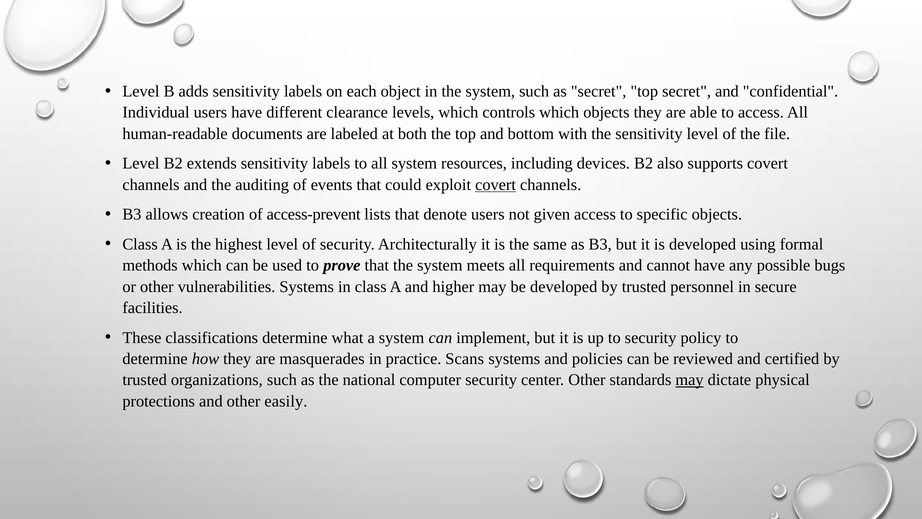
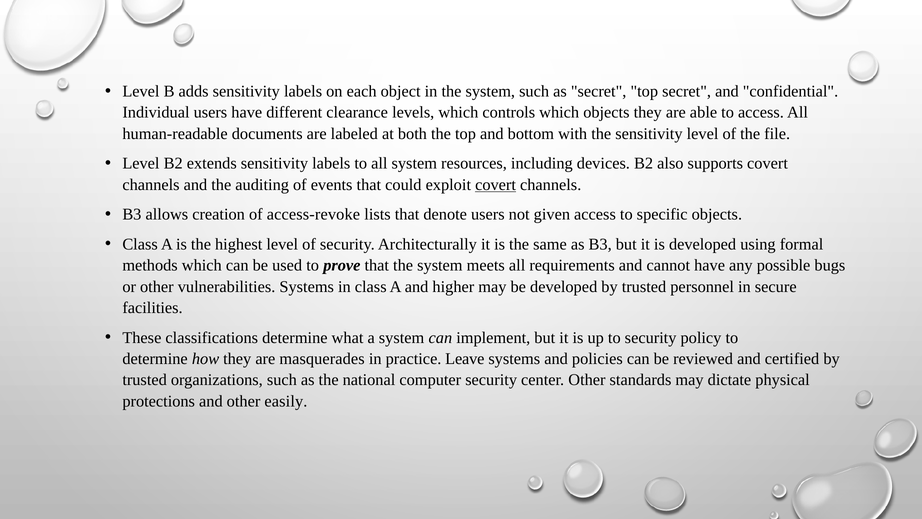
access-prevent: access-prevent -> access-revoke
Scans: Scans -> Leave
may at (690, 380) underline: present -> none
